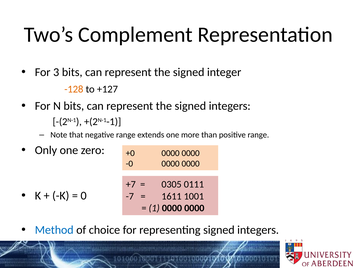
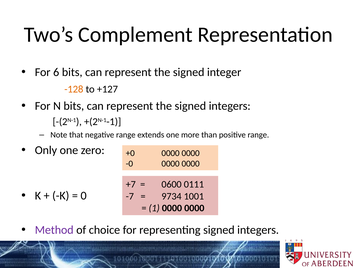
3: 3 -> 6
0305: 0305 -> 0600
1611: 1611 -> 9734
Method colour: blue -> purple
